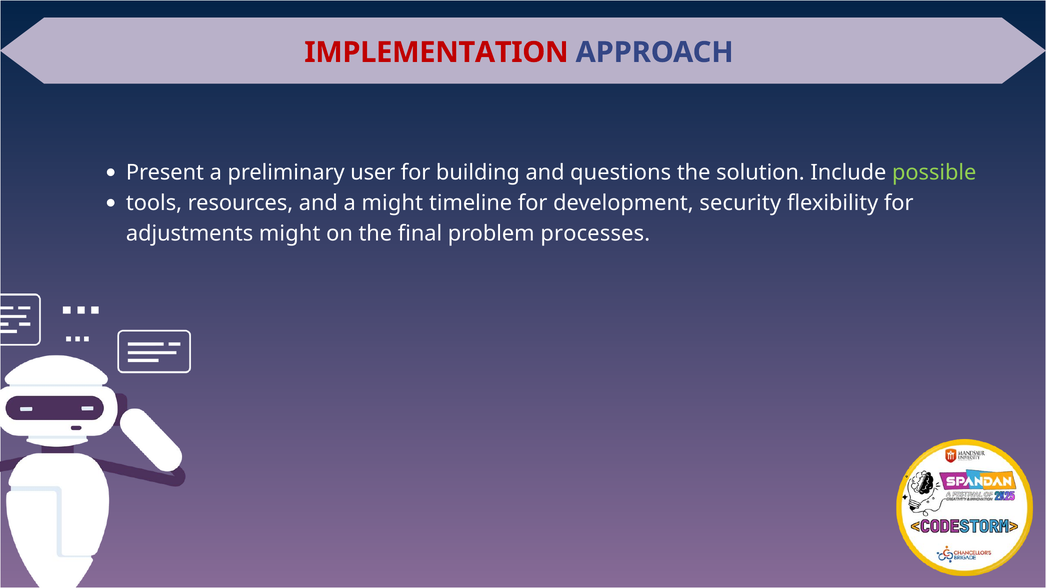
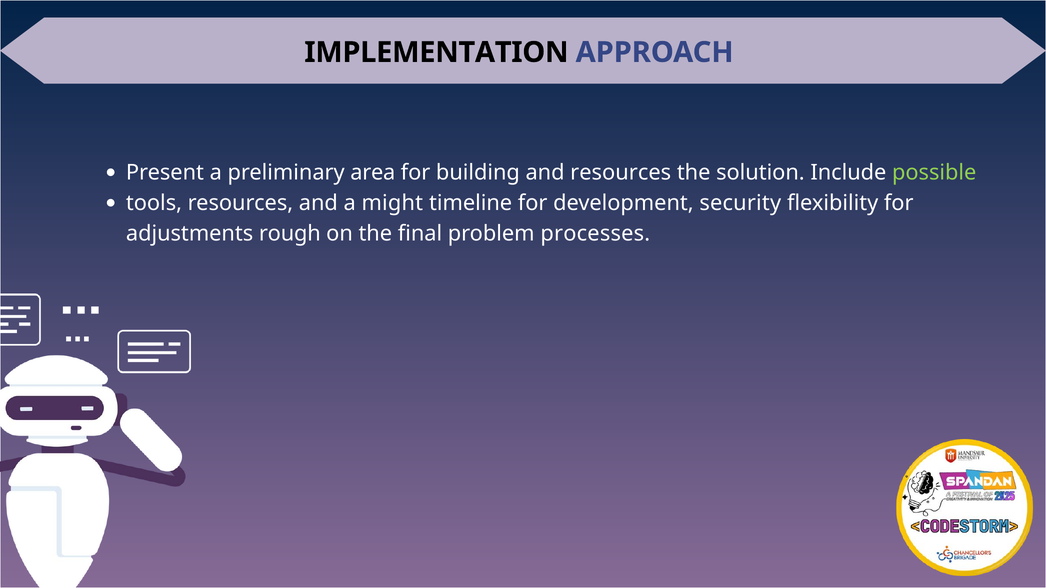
IMPLEMENTATION colour: red -> black
user: user -> area
and questions: questions -> resources
adjustments might: might -> rough
